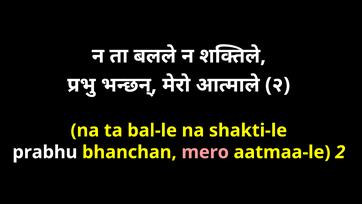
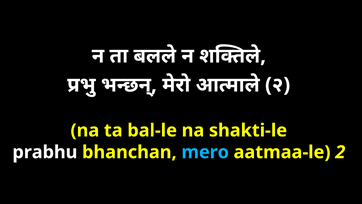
mero colour: pink -> light blue
